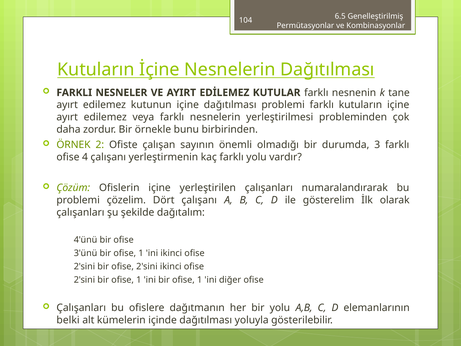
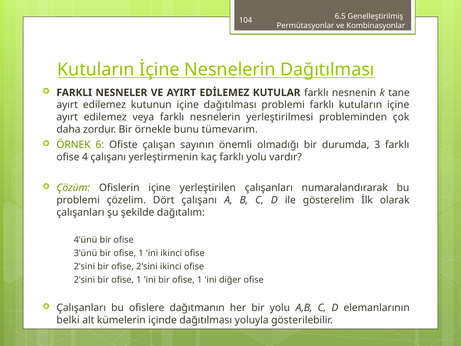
birbirinden: birbirinden -> tümevarım
2: 2 -> 6
